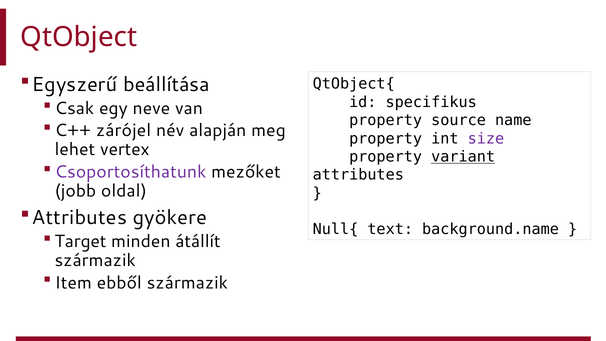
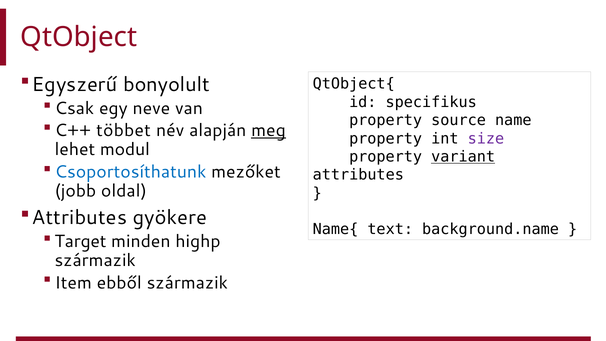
beállítása: beállítása -> bonyolult
zárójel: zárójel -> többet
meg underline: none -> present
vertex: vertex -> modul
Csoportosíthatunk colour: purple -> blue
Null{: Null{ -> Name{
átállít: átállít -> highp
